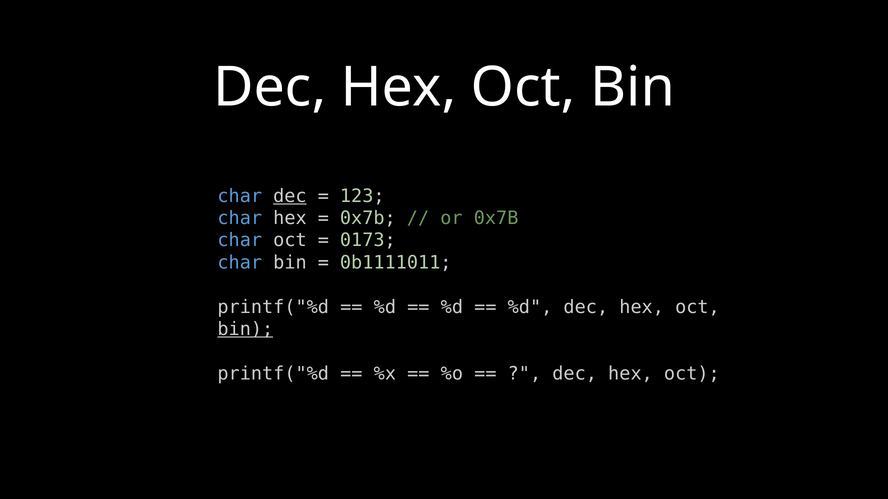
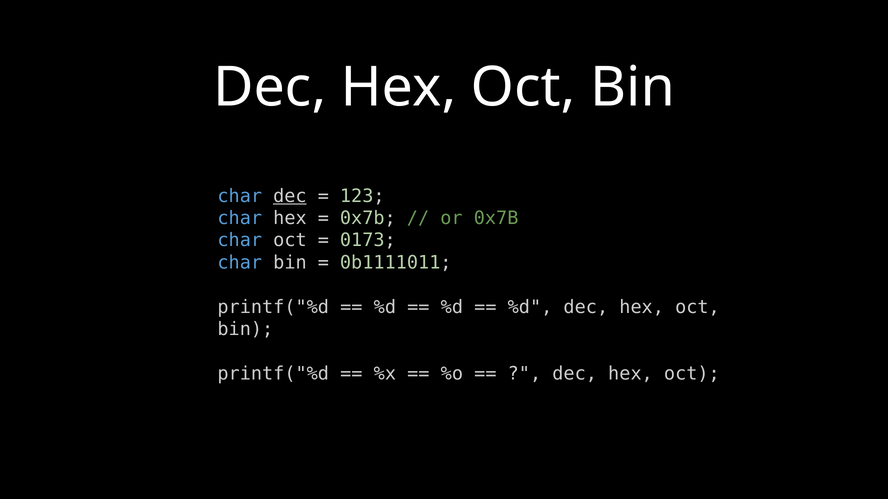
bin at (245, 329) underline: present -> none
